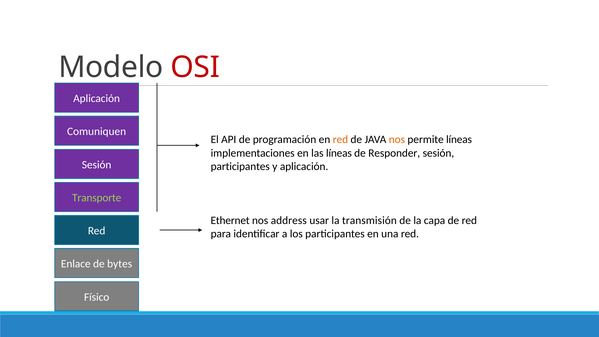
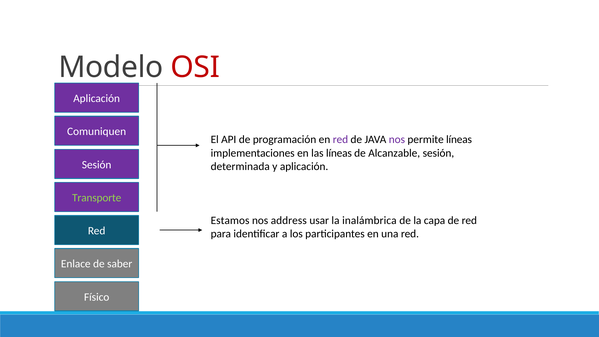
red at (340, 140) colour: orange -> purple
nos at (397, 140) colour: orange -> purple
Responder: Responder -> Alcanzable
participantes at (240, 166): participantes -> determinada
Ethernet: Ethernet -> Estamos
transmisión: transmisión -> inalámbrica
bytes: bytes -> saber
